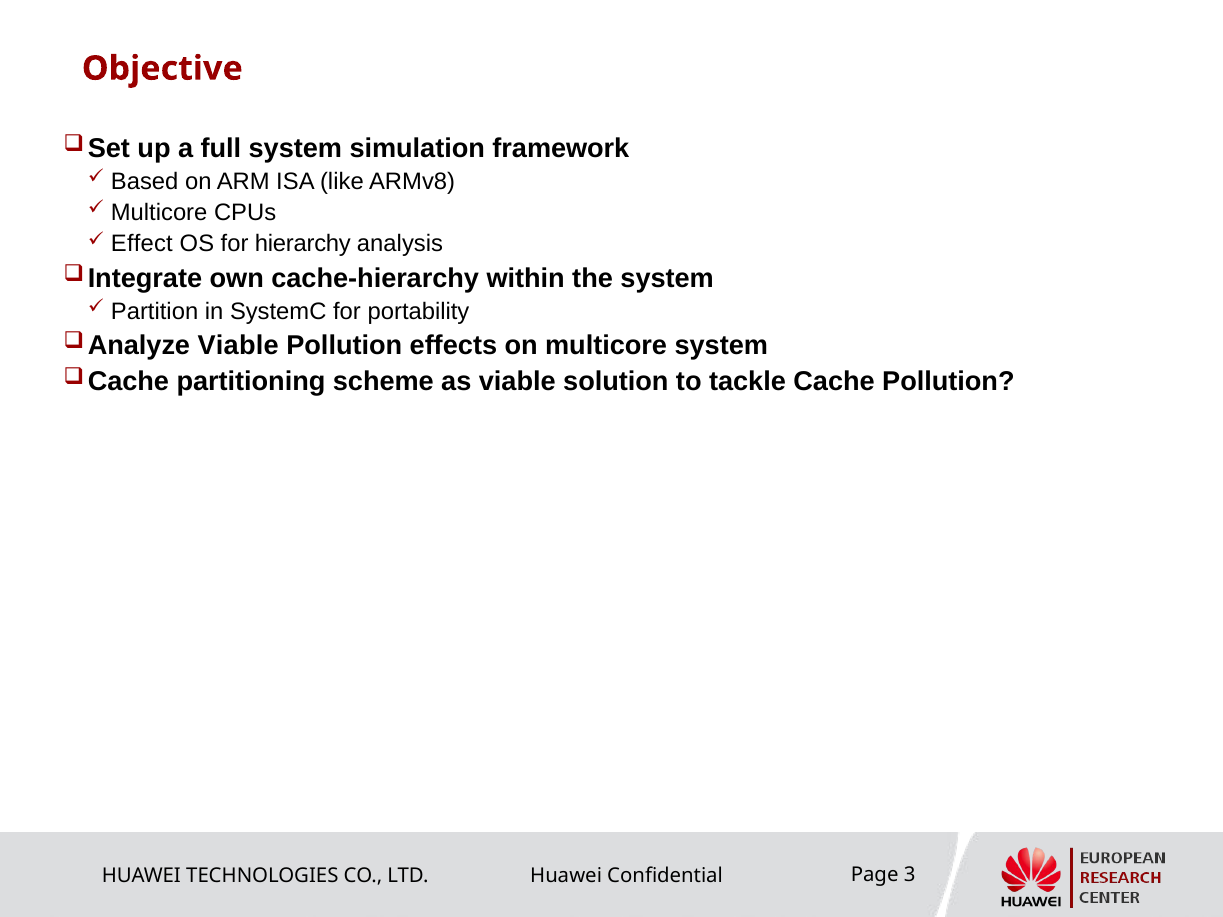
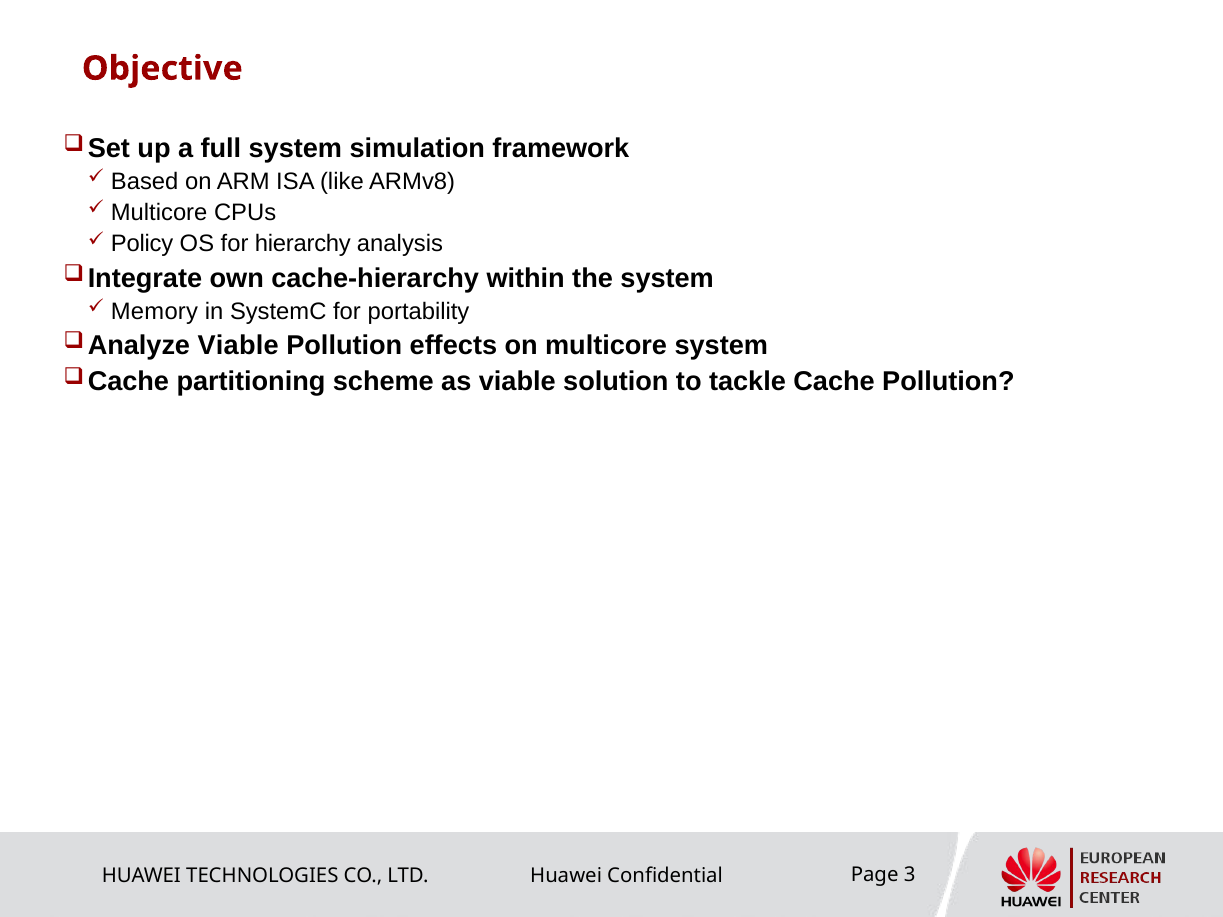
Effect: Effect -> Policy
Partition: Partition -> Memory
